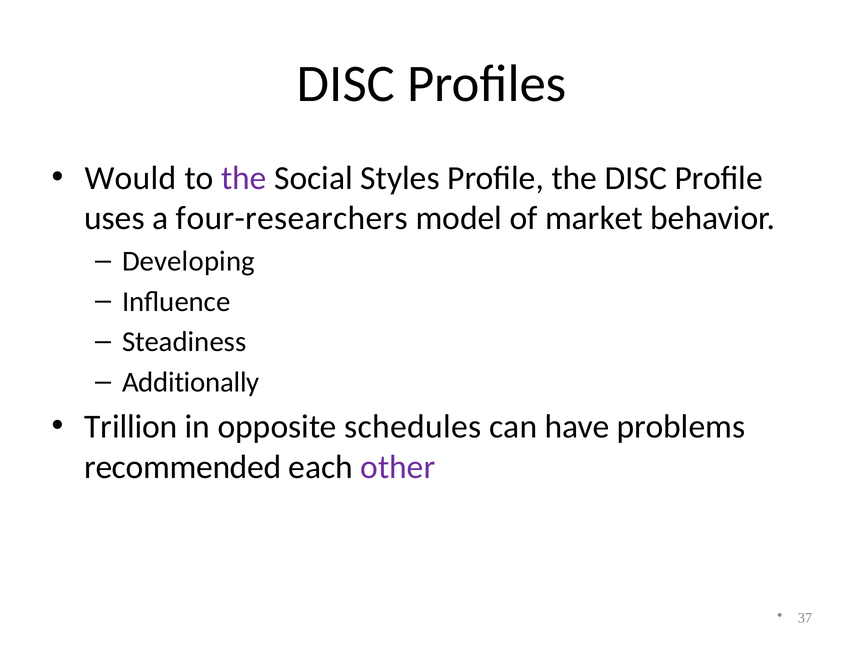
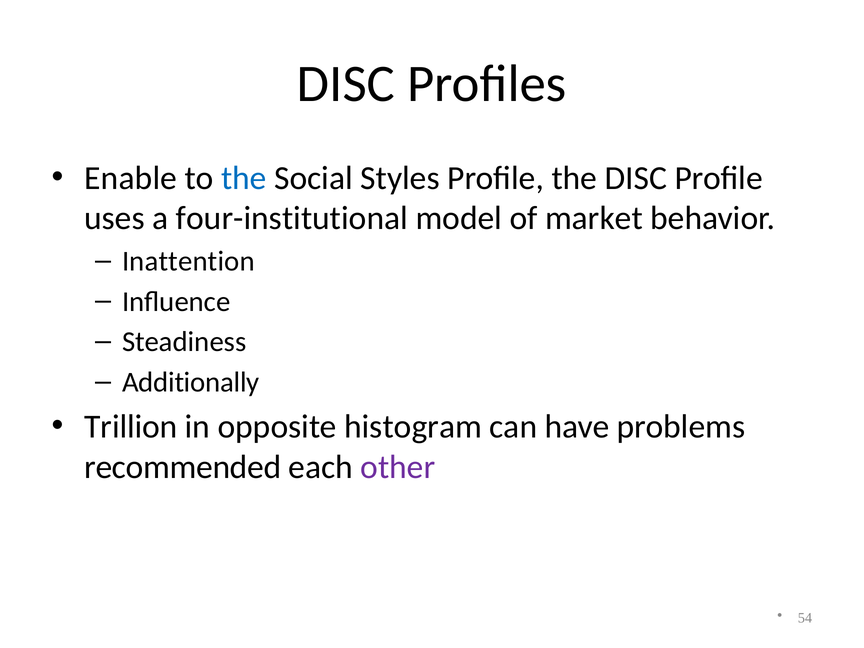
Would: Would -> Enable
the at (244, 178) colour: purple -> blue
four-researchers: four-researchers -> four-institutional
Developing: Developing -> Inattention
schedules: schedules -> histogram
37: 37 -> 54
